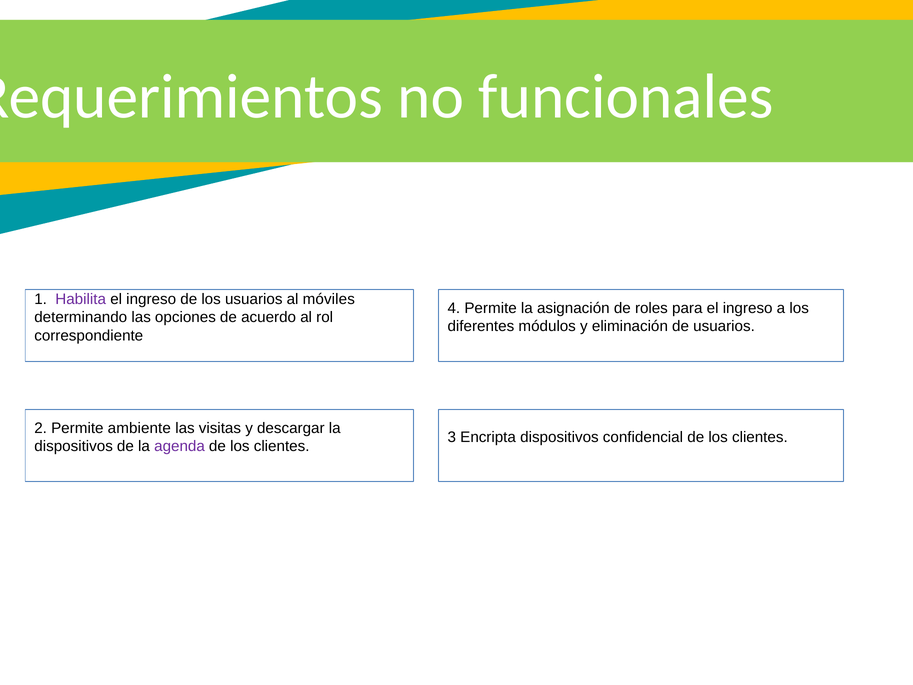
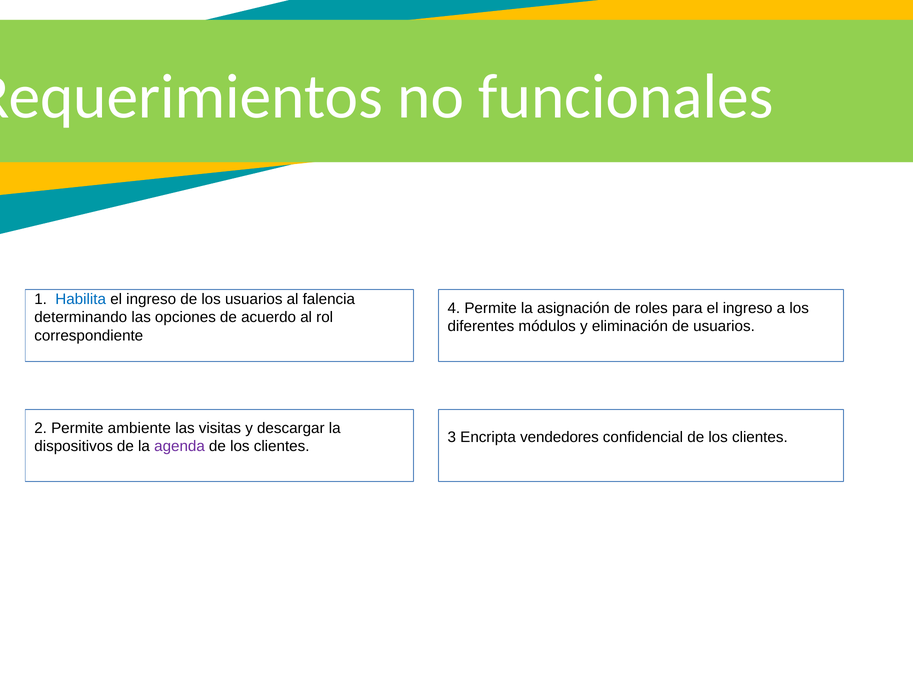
Habilita colour: purple -> blue
móviles: móviles -> falencia
Encripta dispositivos: dispositivos -> vendedores
